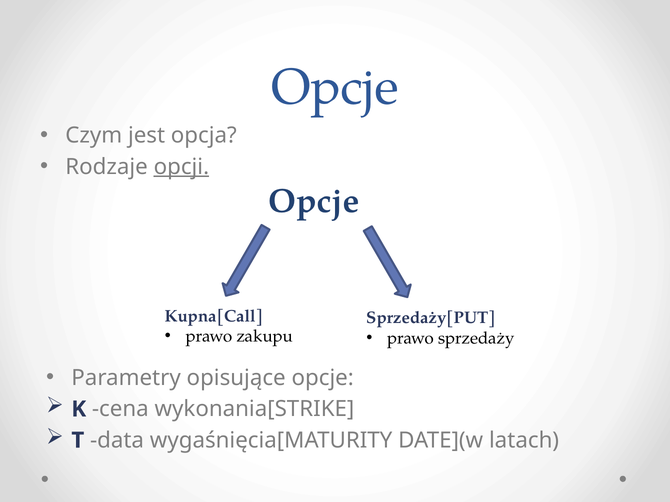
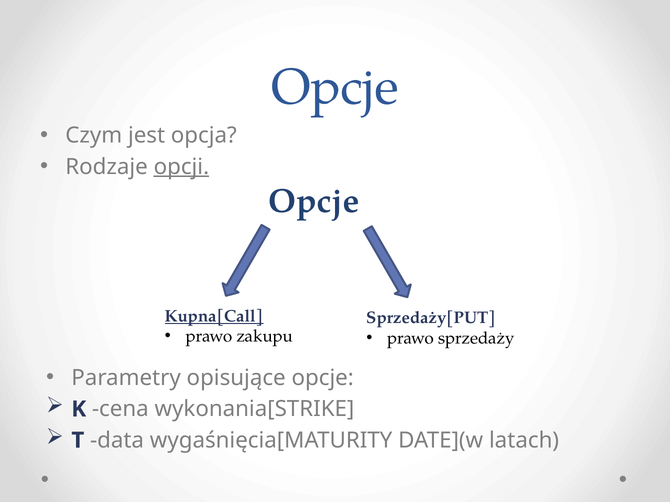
Kupna[Call underline: none -> present
